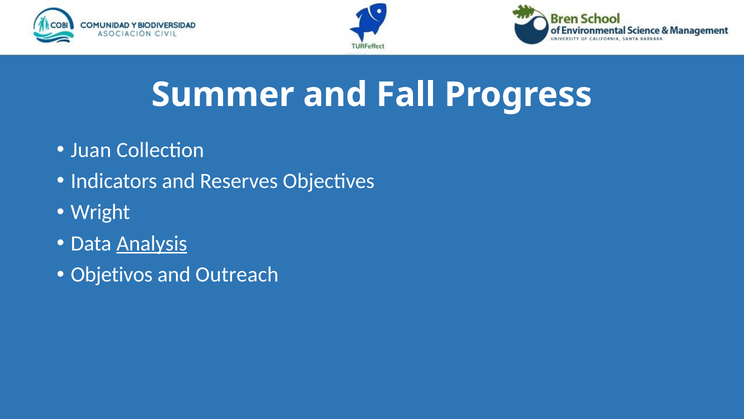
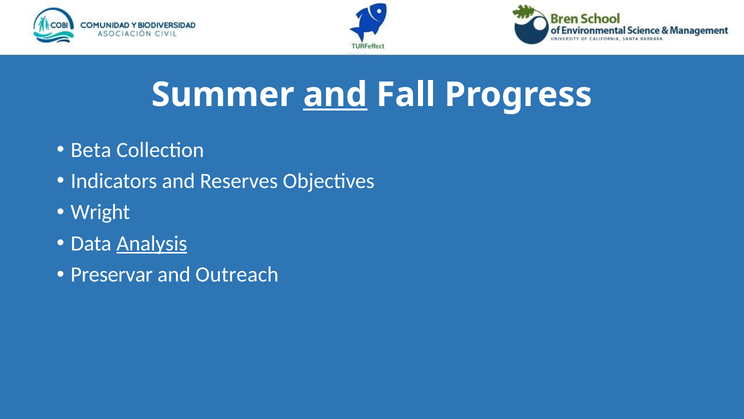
and at (335, 95) underline: none -> present
Juan: Juan -> Beta
Objetivos: Objetivos -> Preservar
